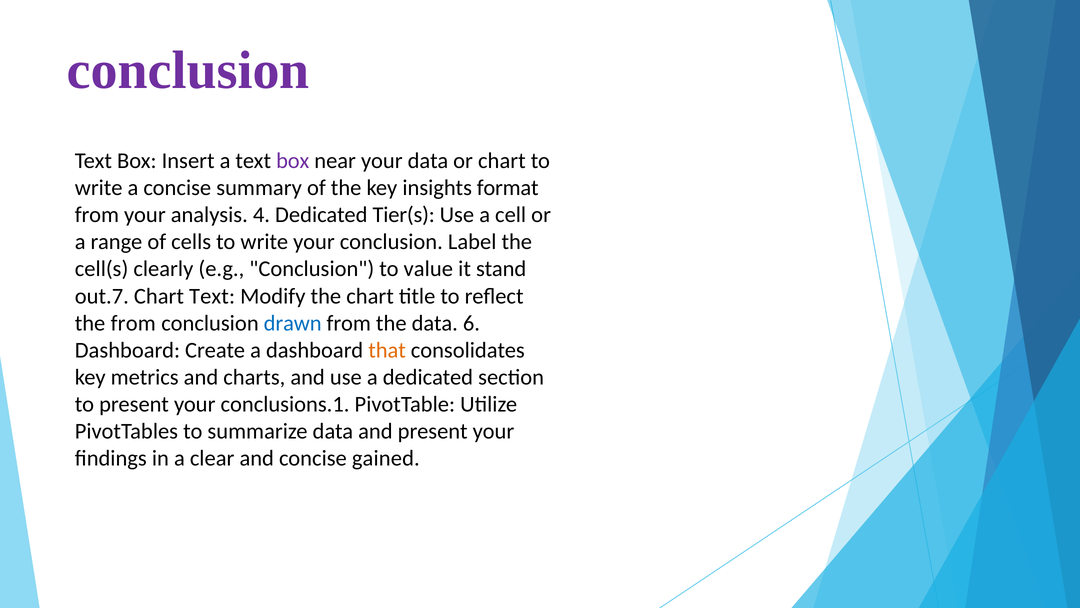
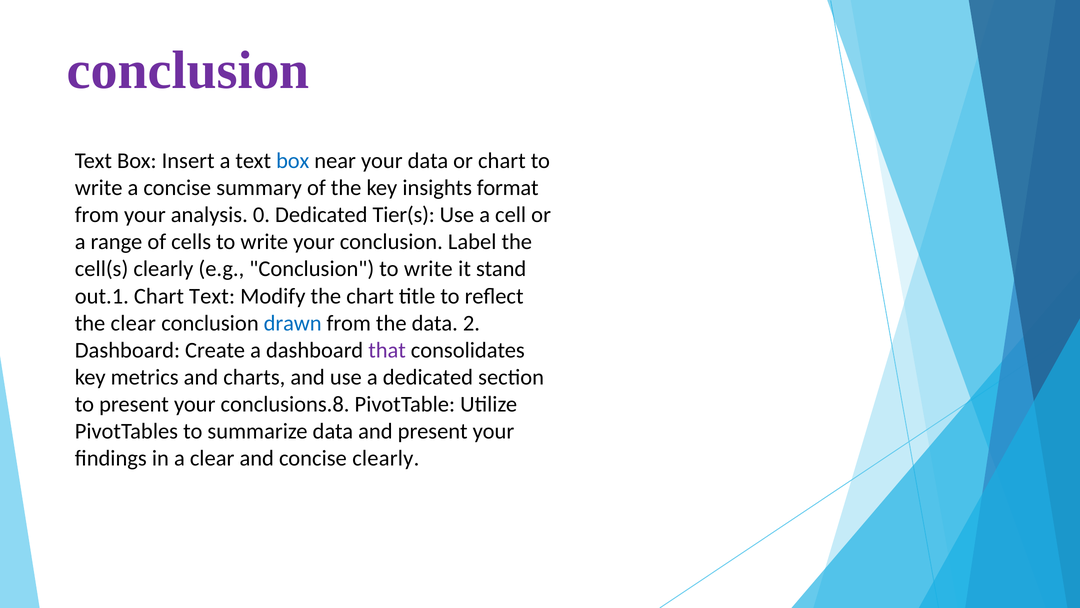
box at (293, 161) colour: purple -> blue
4: 4 -> 0
Conclusion to value: value -> write
out.7: out.7 -> out.1
the from: from -> clear
6: 6 -> 2
that colour: orange -> purple
conclusions.1: conclusions.1 -> conclusions.8
concise gained: gained -> clearly
